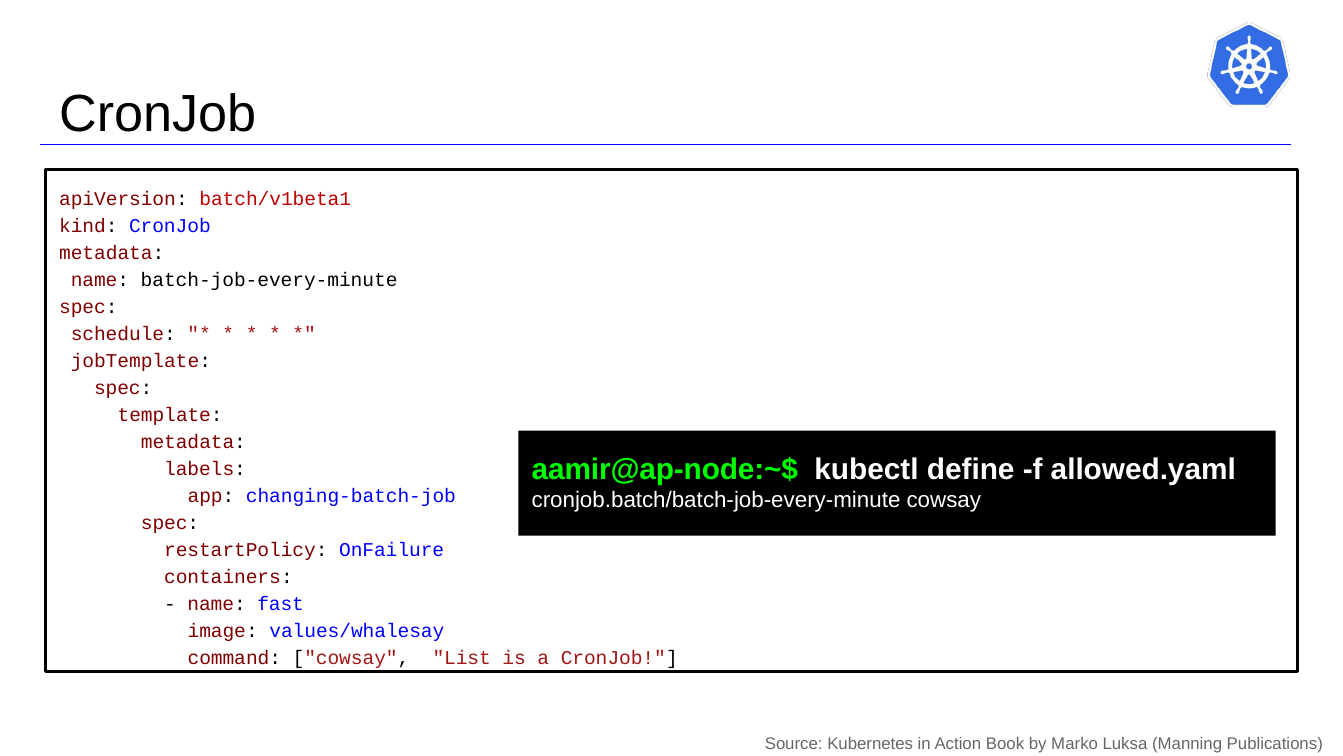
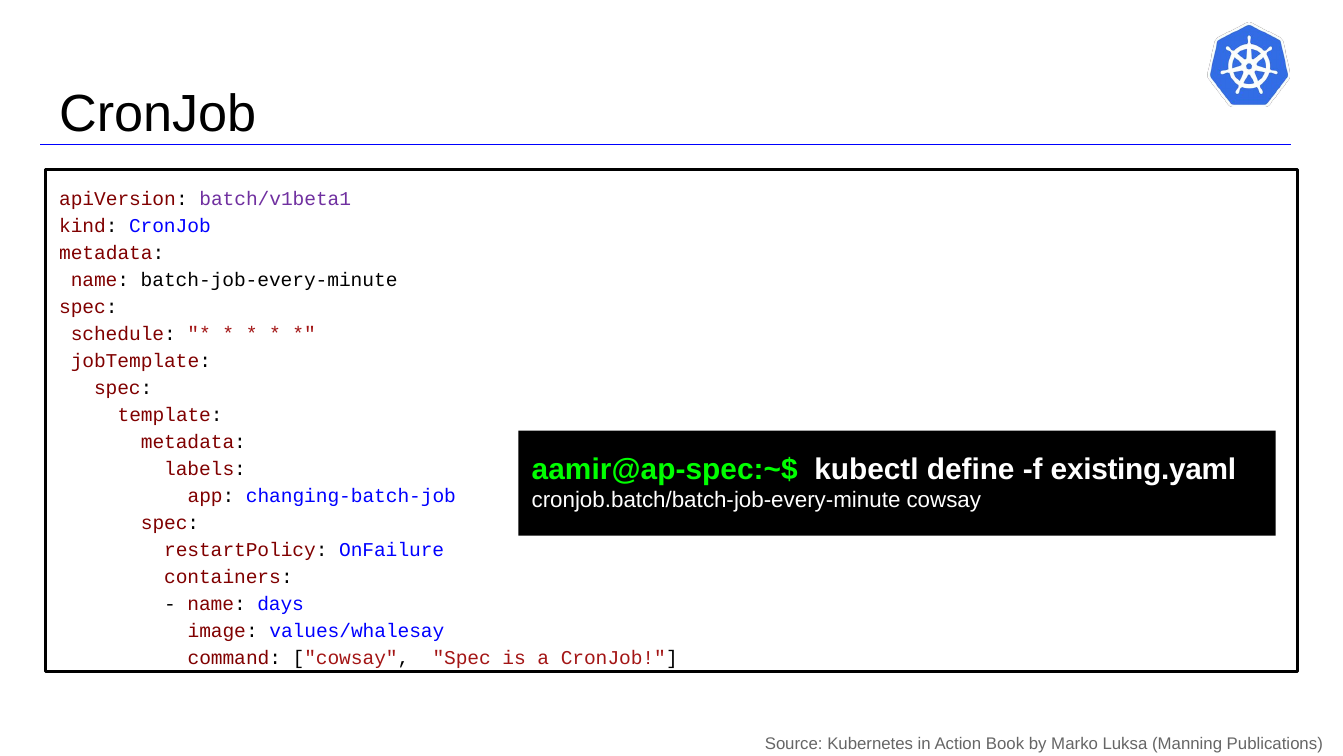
batch/v1beta1 colour: red -> purple
aamir@ap-node:~$: aamir@ap-node:~$ -> aamir@ap-spec:~$
allowed.yaml: allowed.yaml -> existing.yaml
fast: fast -> days
cowsay List: List -> Spec
